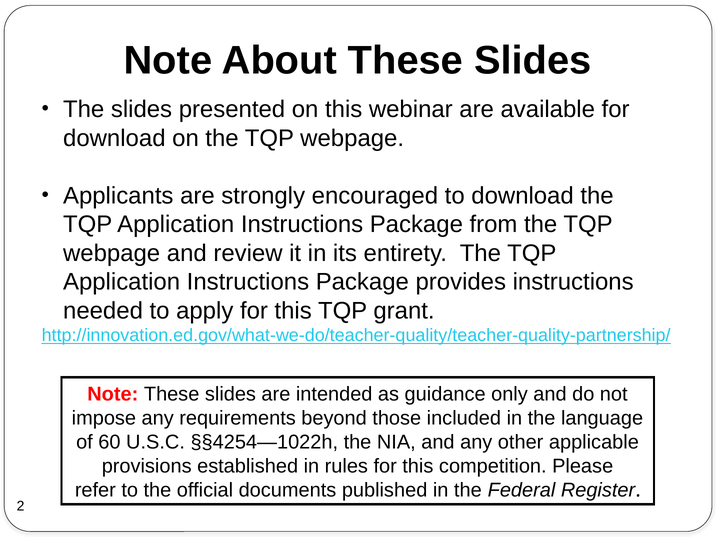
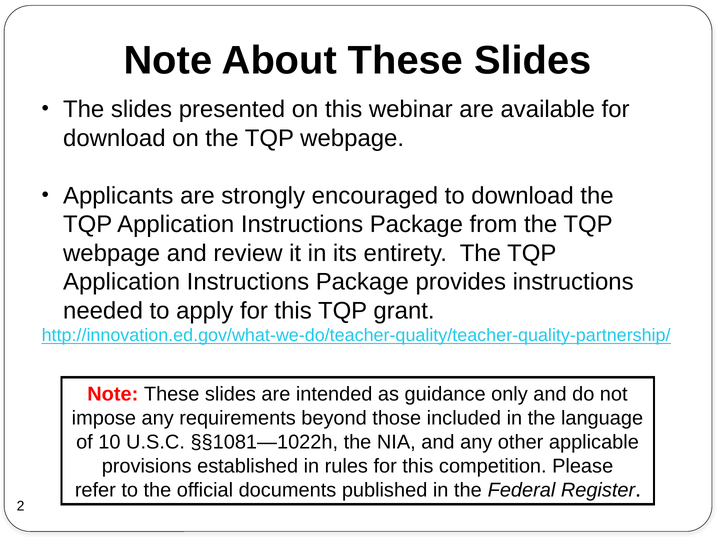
60: 60 -> 10
§§4254—1022h: §§4254—1022h -> §§1081—1022h
